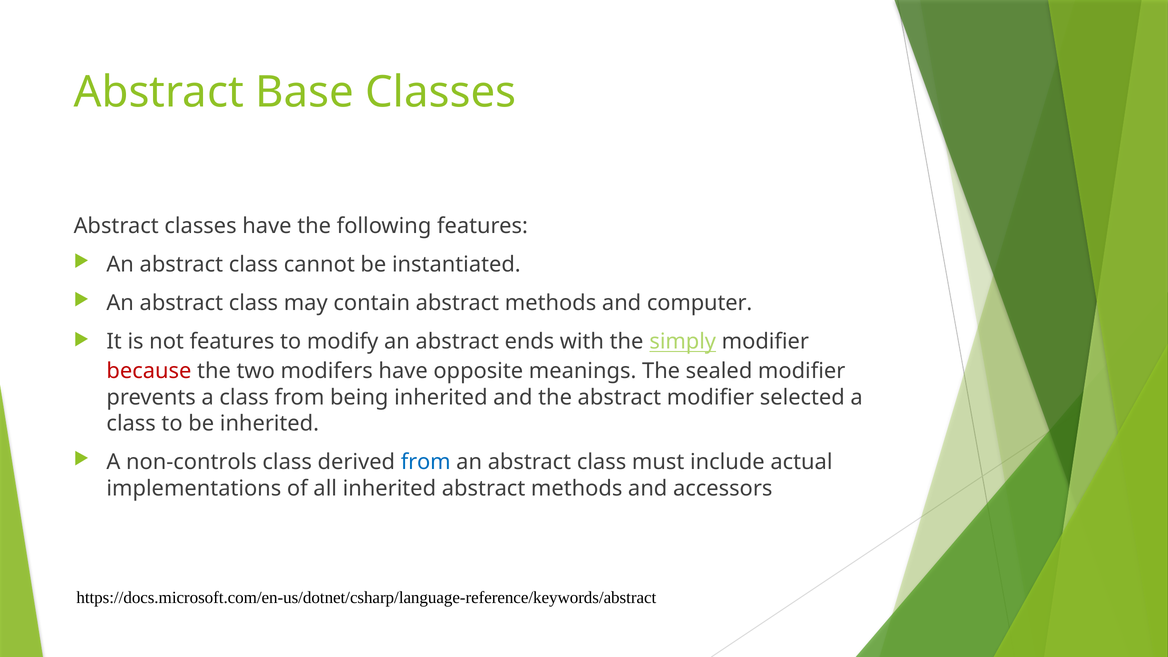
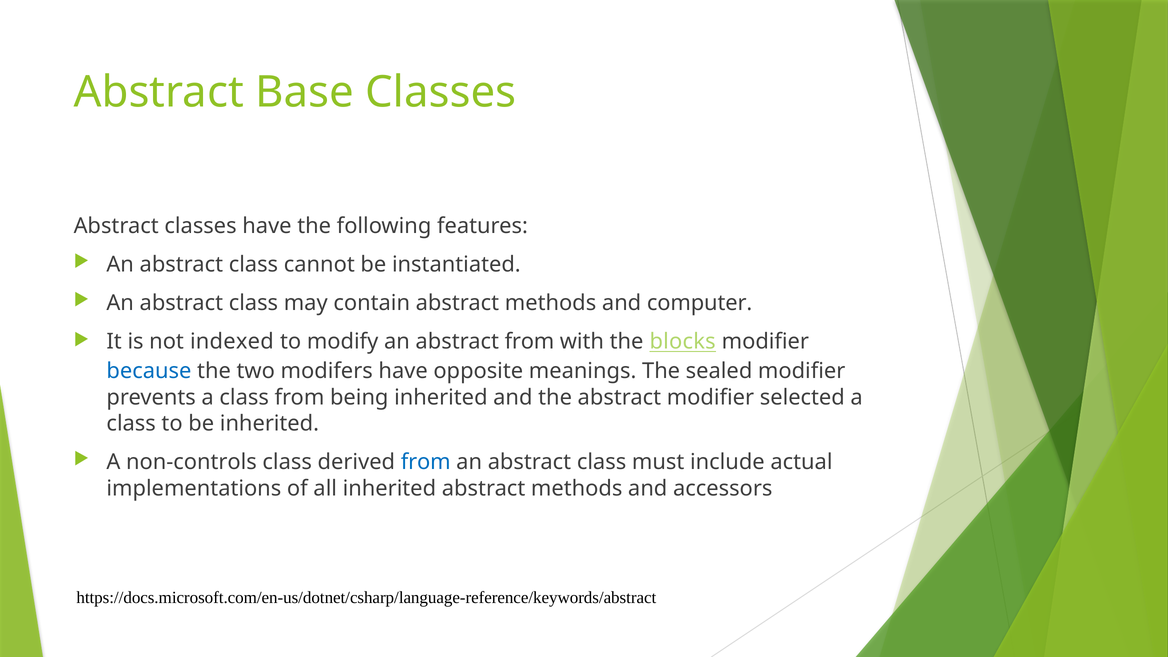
not features: features -> indexed
abstract ends: ends -> from
simply: simply -> blocks
because colour: red -> blue
